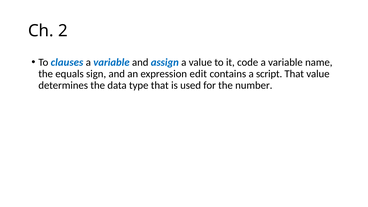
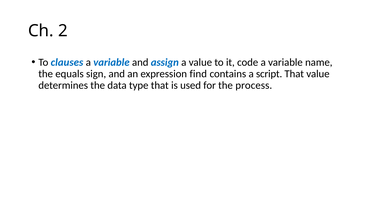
edit: edit -> find
number: number -> process
